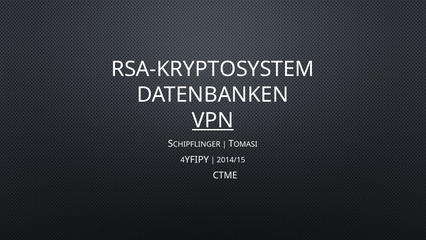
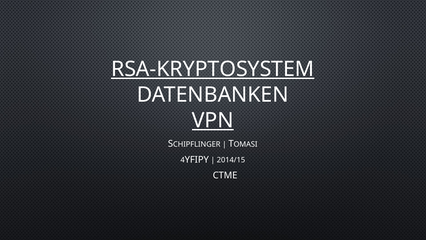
RSA-KRYPTOSYSTEM underline: none -> present
